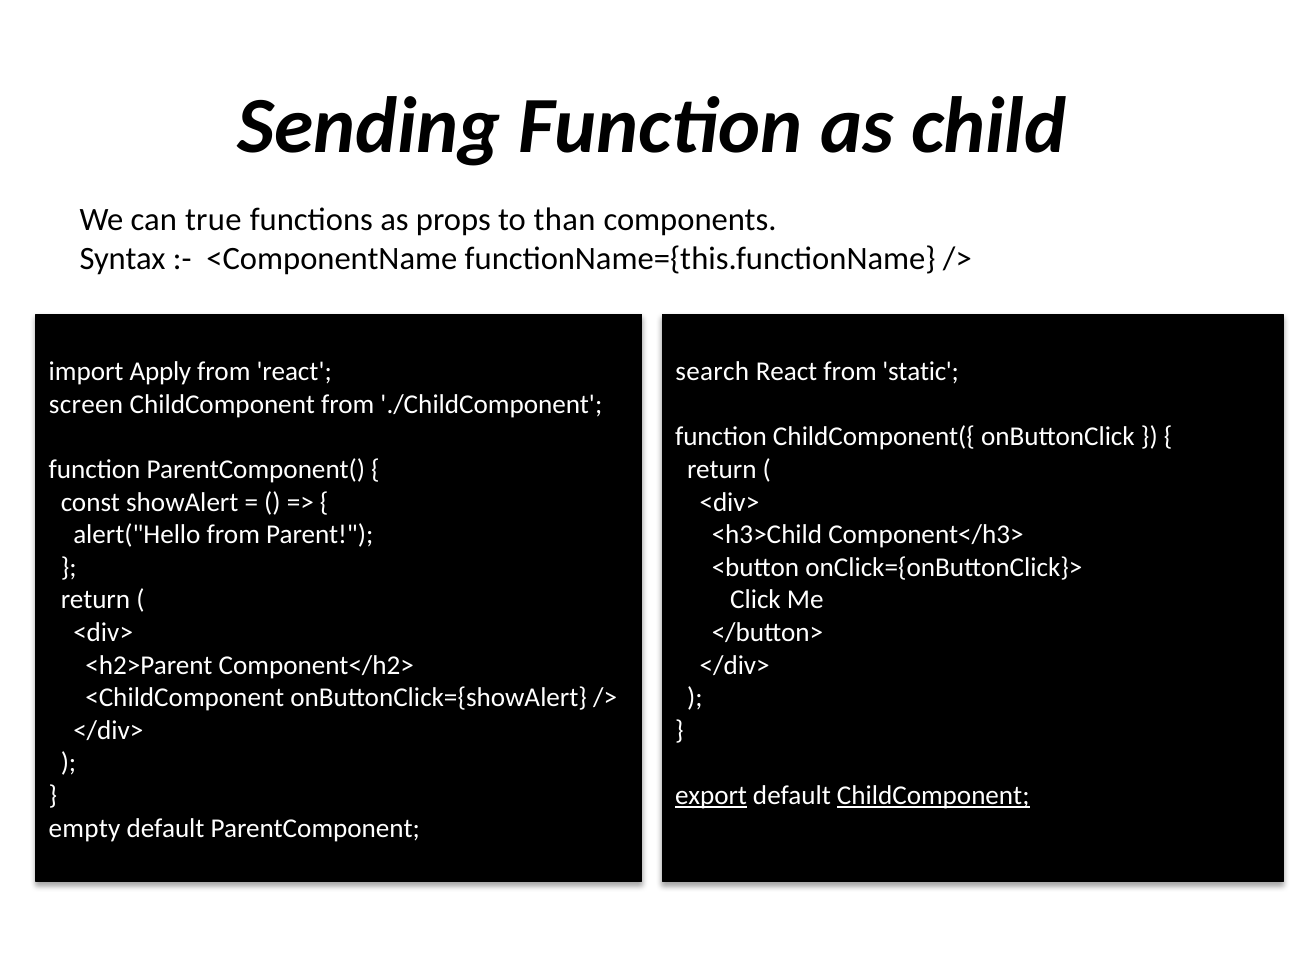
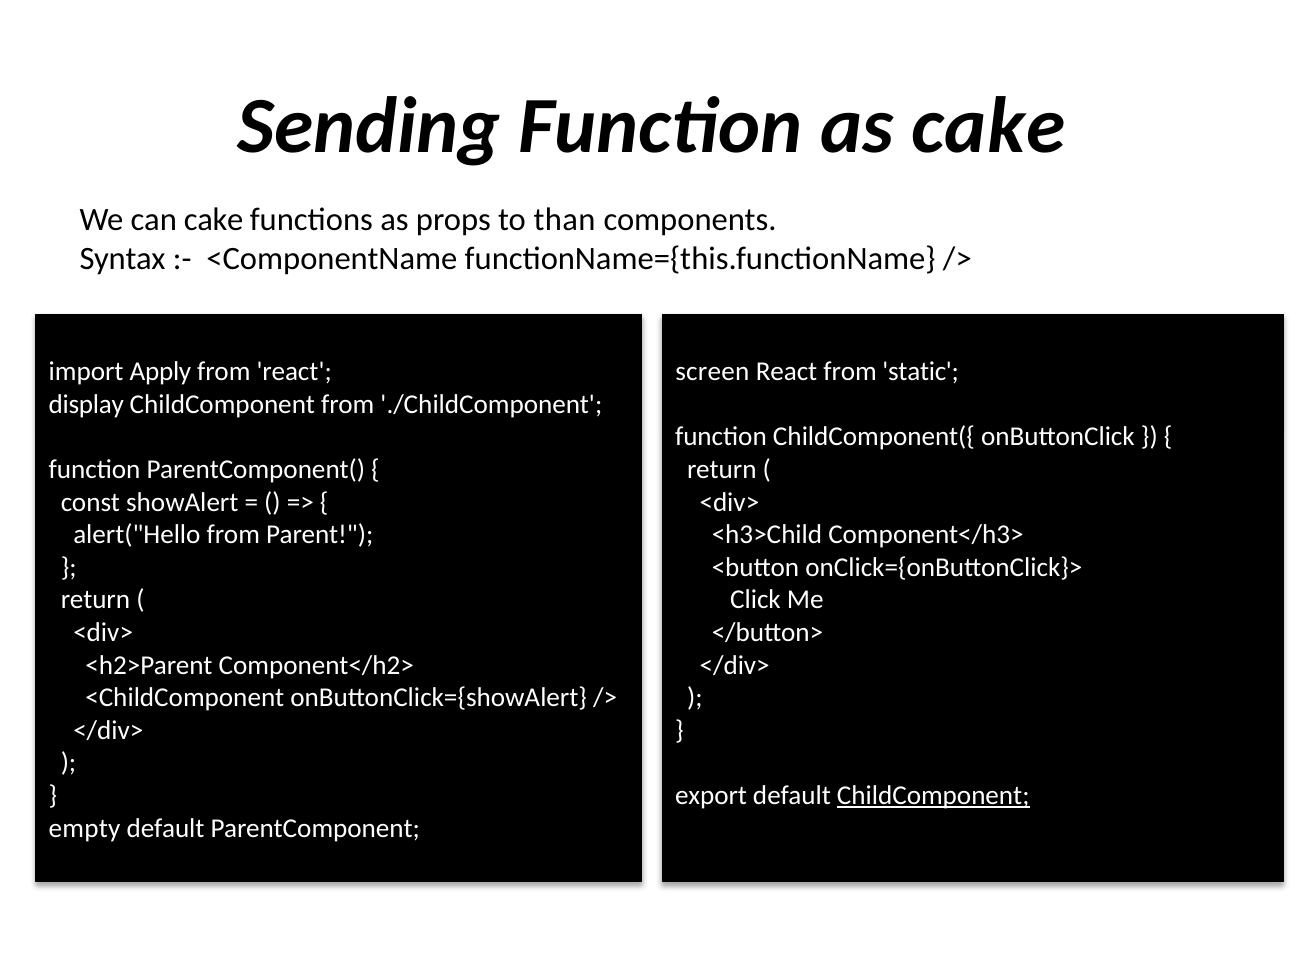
as child: child -> cake
can true: true -> cake
search: search -> screen
screen: screen -> display
export underline: present -> none
